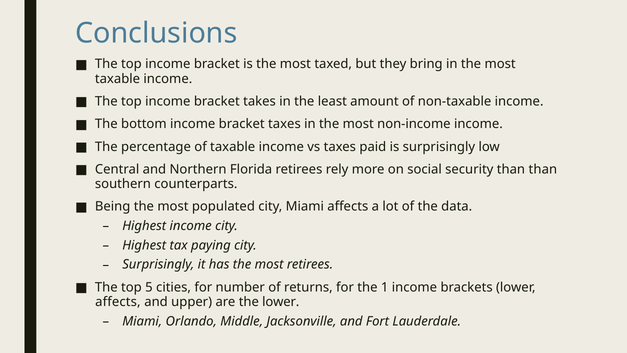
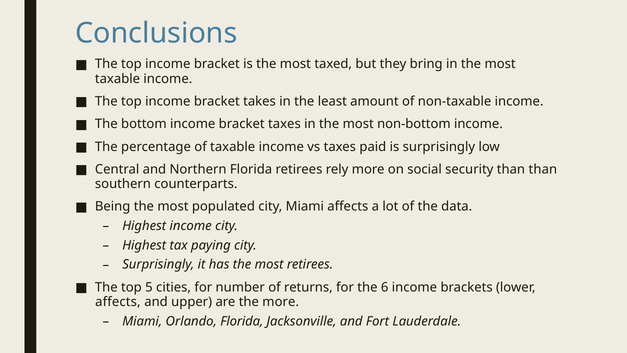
non-income: non-income -> non-bottom
1: 1 -> 6
the lower: lower -> more
Orlando Middle: Middle -> Florida
